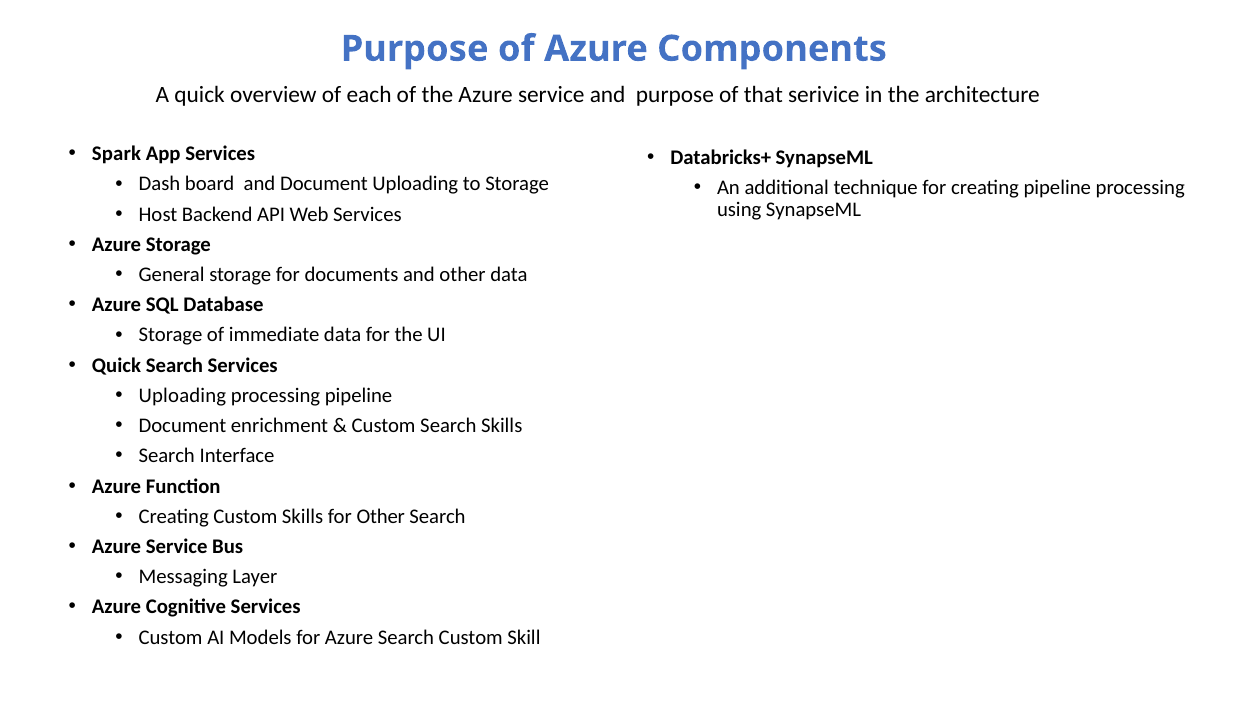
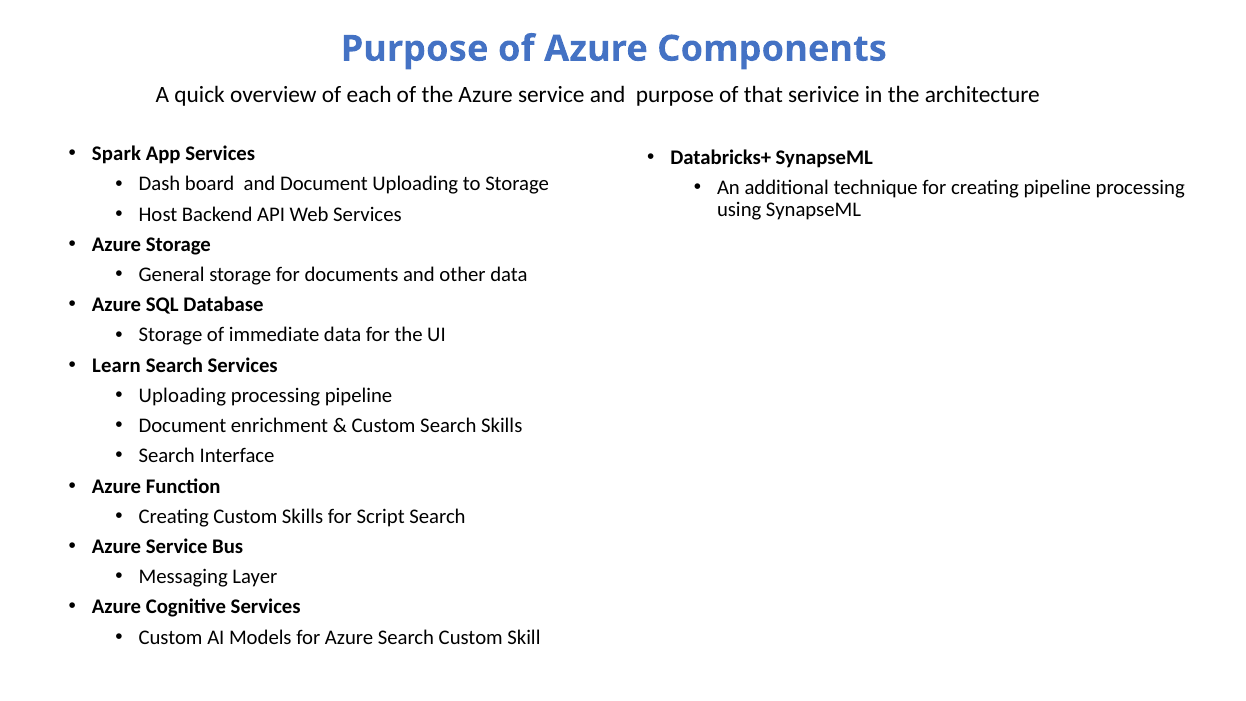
Quick at (117, 365): Quick -> Learn
for Other: Other -> Script
